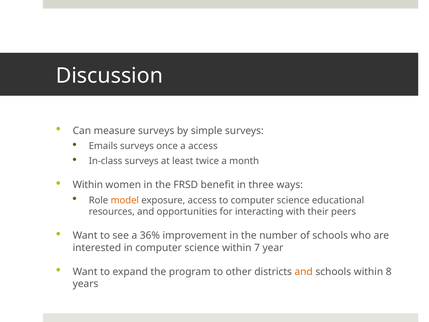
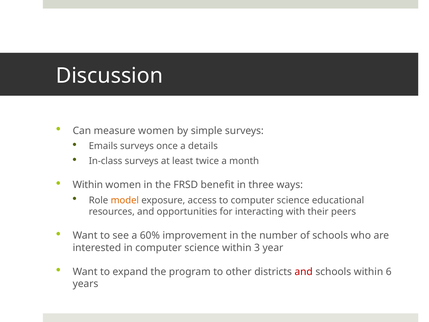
measure surveys: surveys -> women
a access: access -> details
36%: 36% -> 60%
7: 7 -> 3
and at (304, 272) colour: orange -> red
8: 8 -> 6
